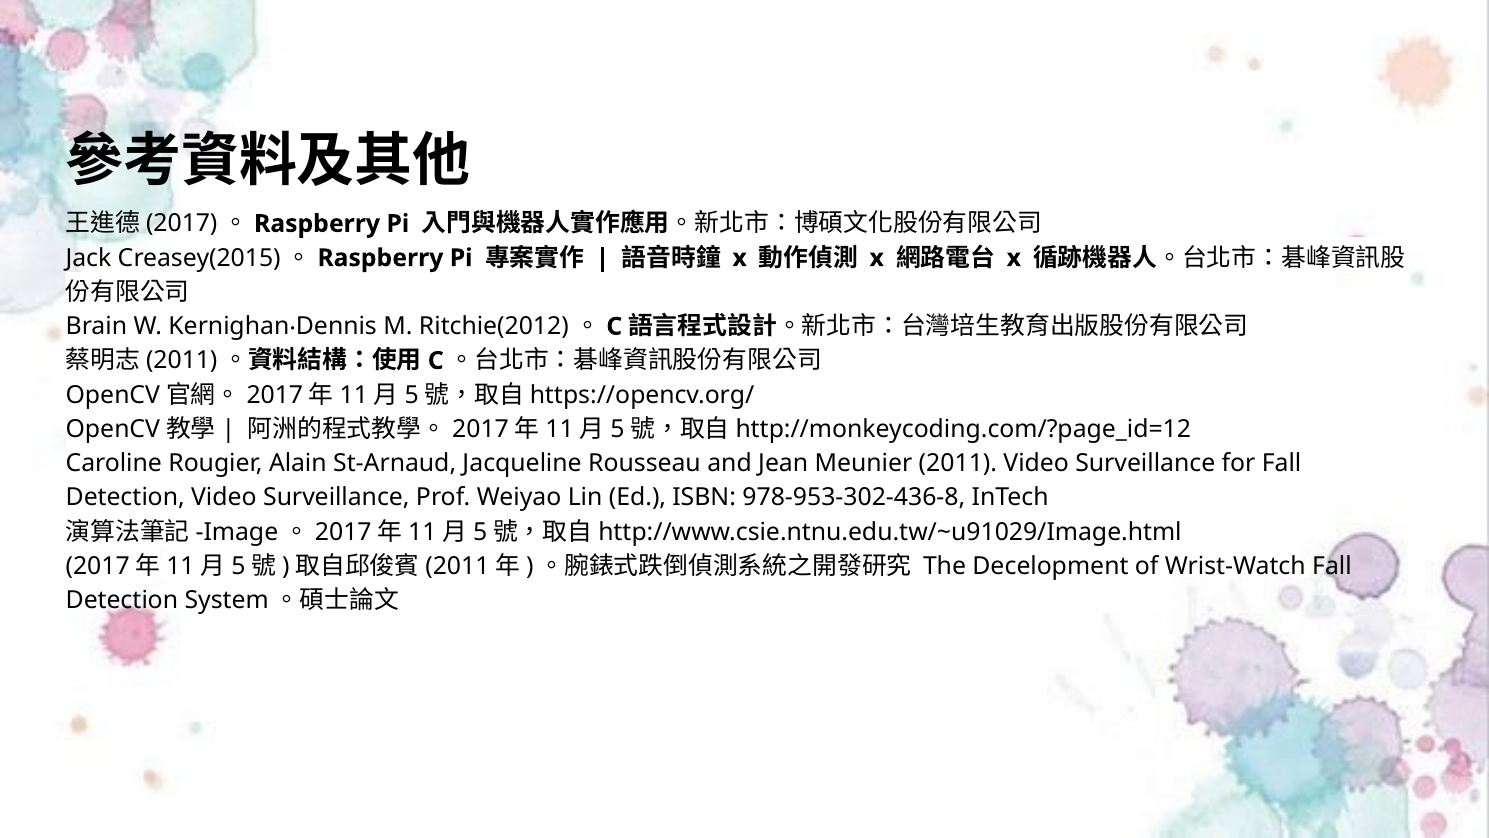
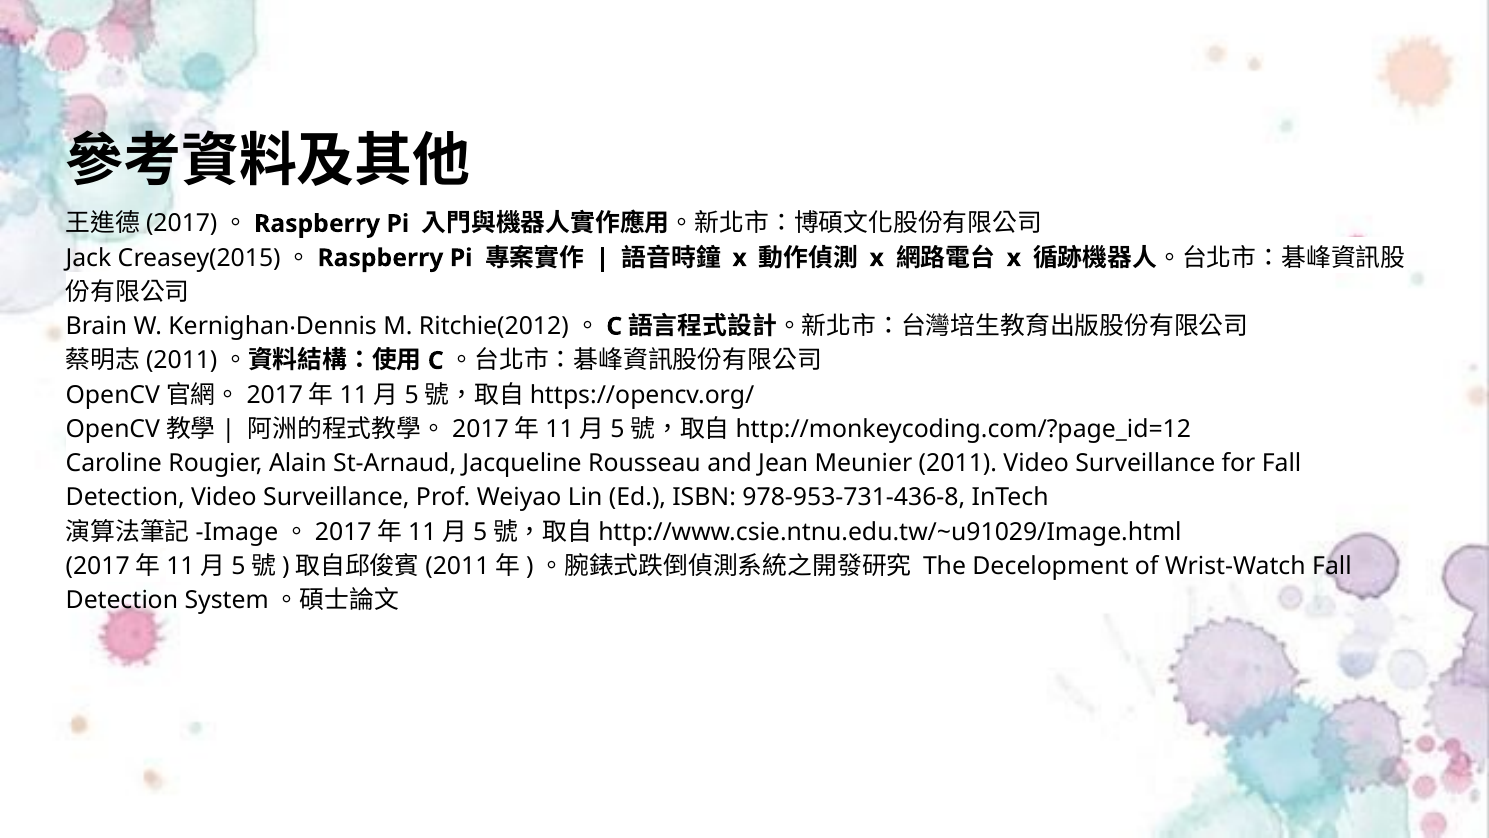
978-953-302-436-8: 978-953-302-436-8 -> 978-953-731-436-8
